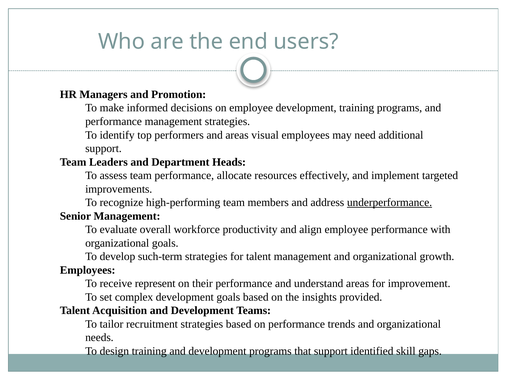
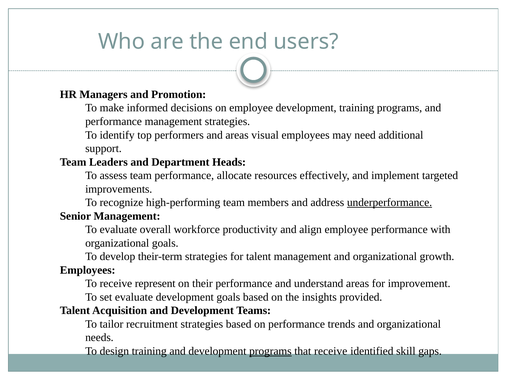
such-term: such-term -> their-term
set complex: complex -> evaluate
programs at (270, 351) underline: none -> present
that support: support -> receive
